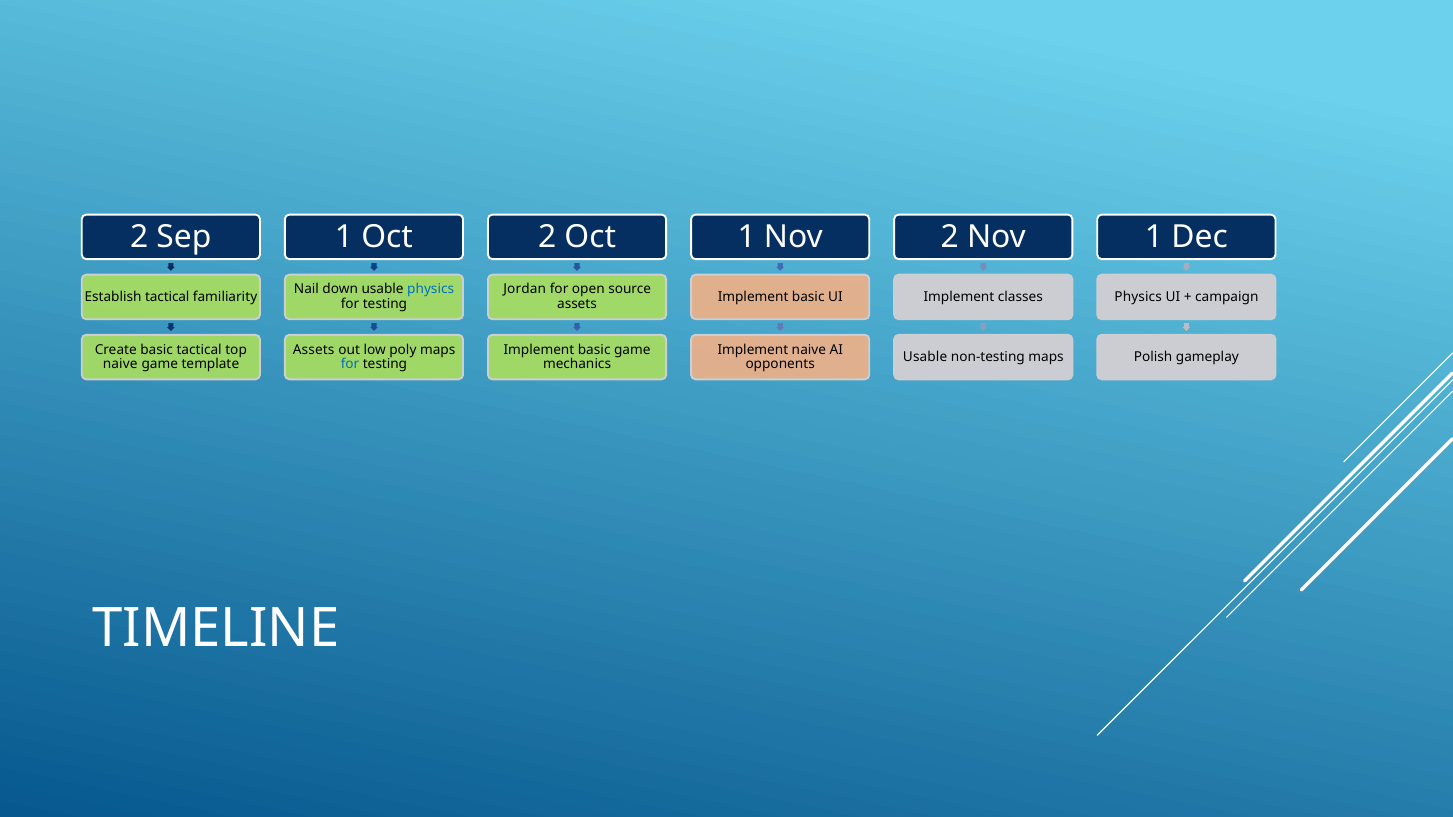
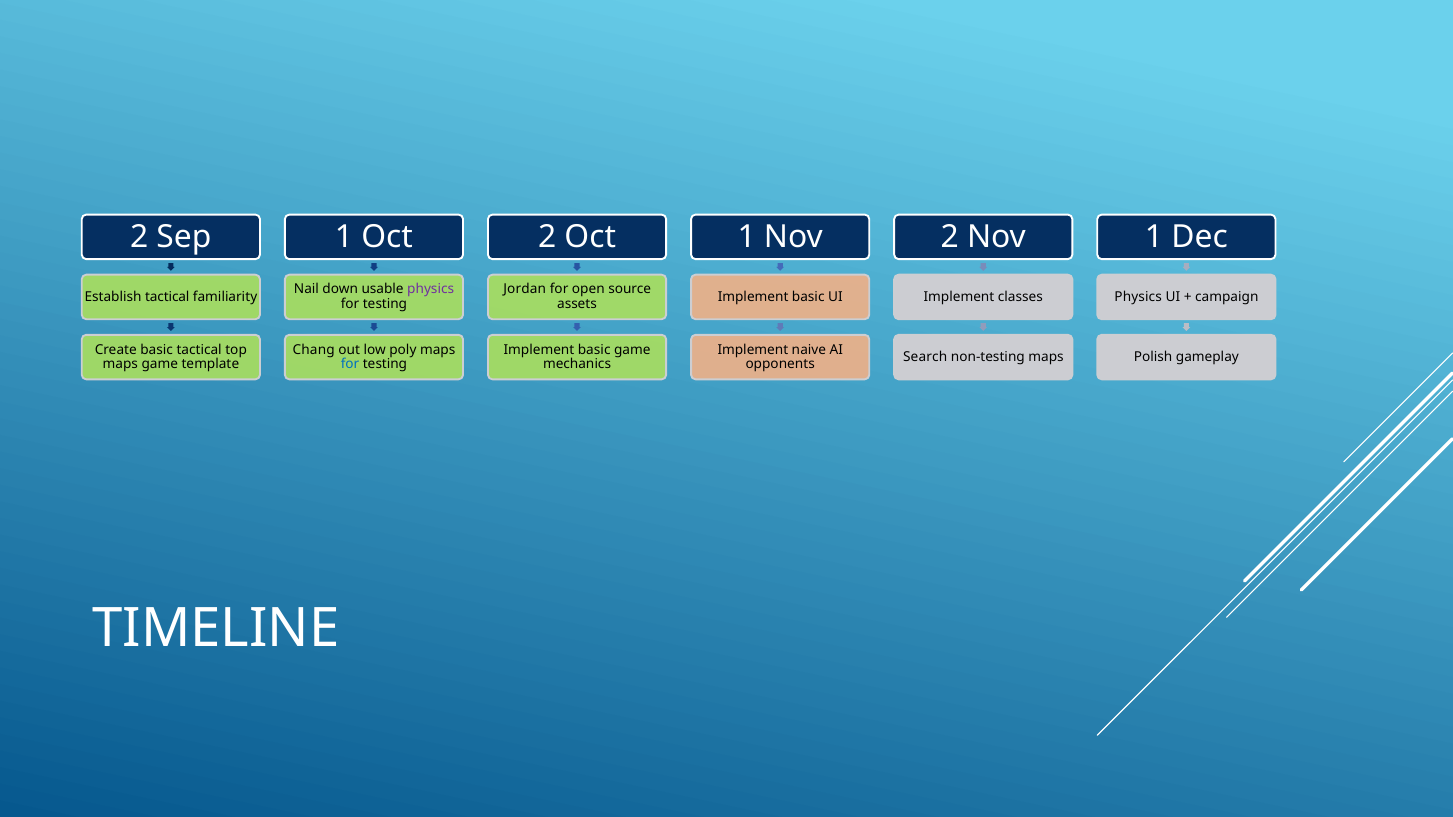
physics at (431, 290) colour: blue -> purple
Assets at (314, 350): Assets -> Chang
Usable at (925, 357): Usable -> Search
naive at (120, 365): naive -> maps
